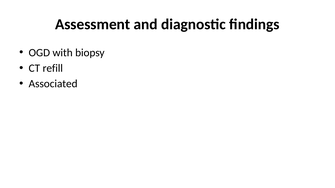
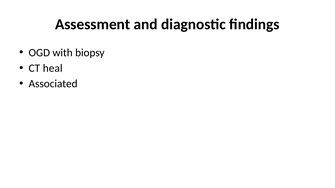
refill: refill -> heal
